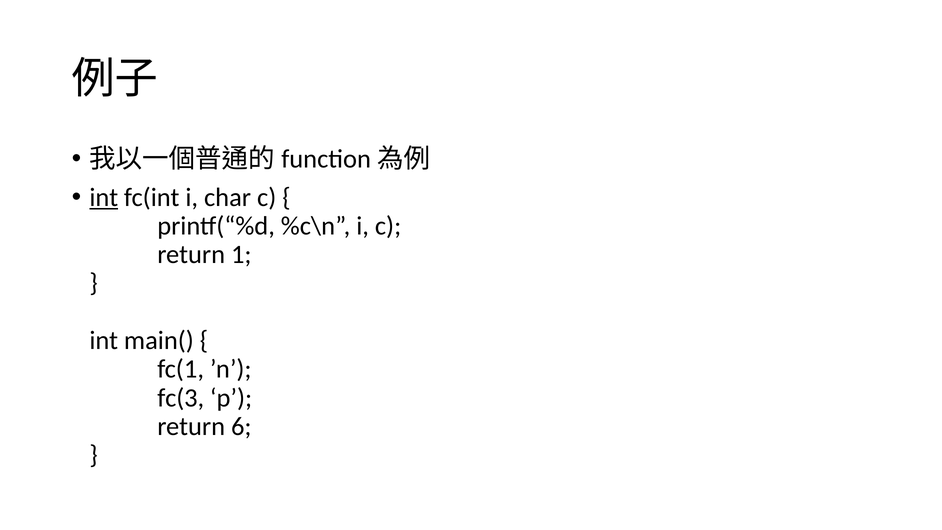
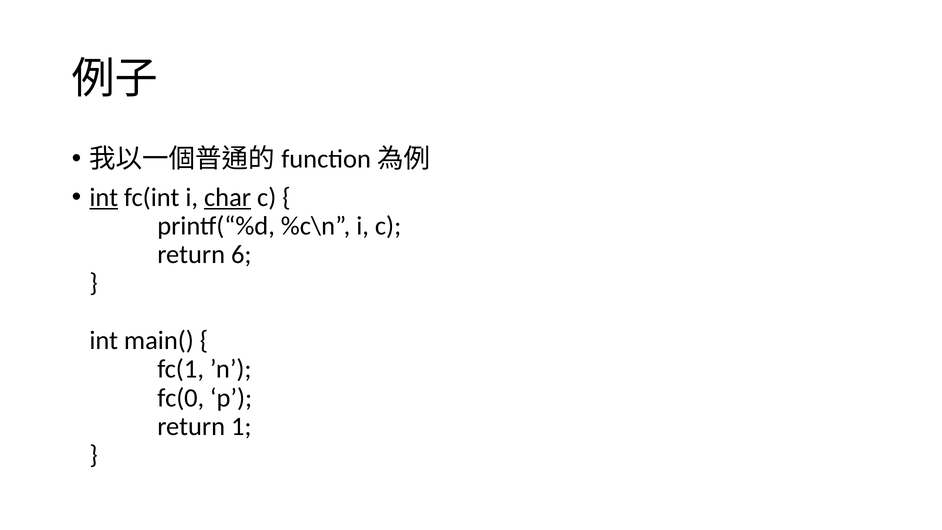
char underline: none -> present
1: 1 -> 6
fc(3: fc(3 -> fc(0
6: 6 -> 1
